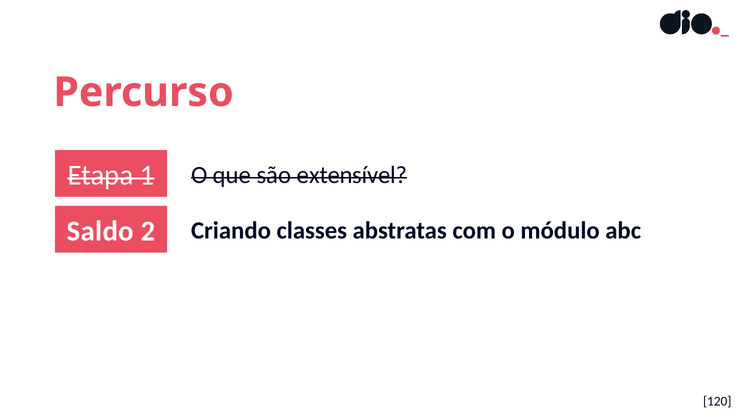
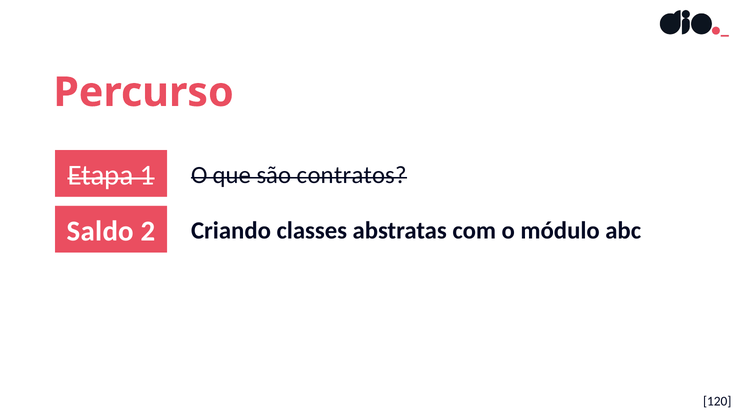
extensível: extensível -> contratos
